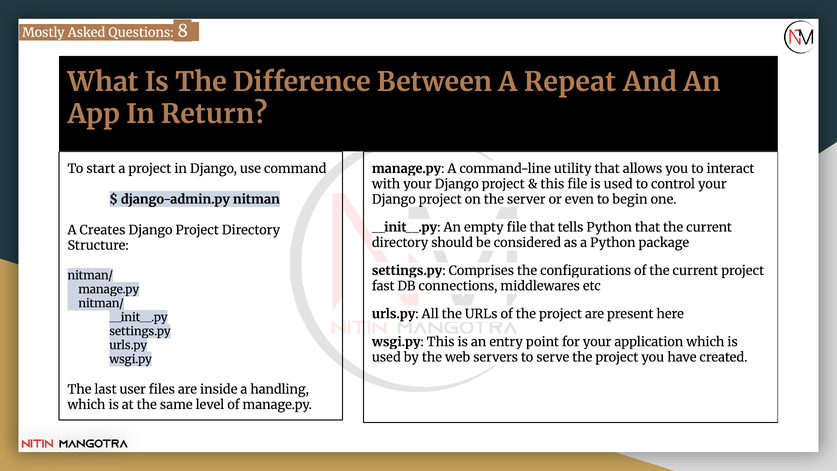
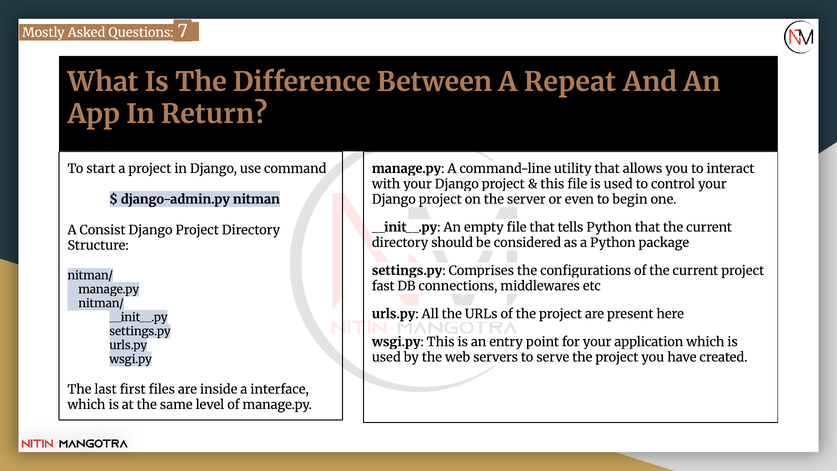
8: 8 -> 7
Creates: Creates -> Consist
user: user -> first
handling: handling -> interface
